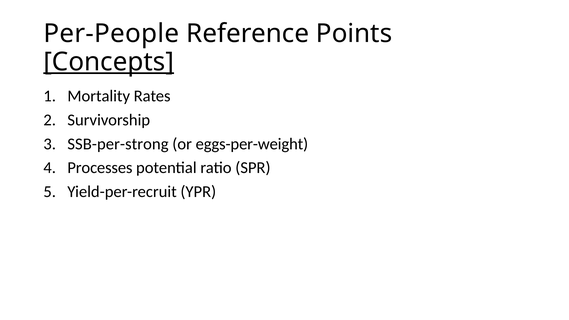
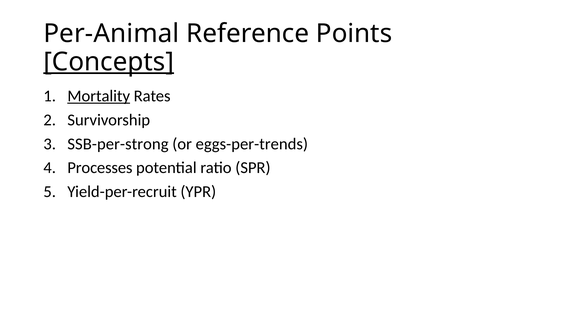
Per-People: Per-People -> Per-Animal
Mortality underline: none -> present
eggs-per-weight: eggs-per-weight -> eggs-per-trends
